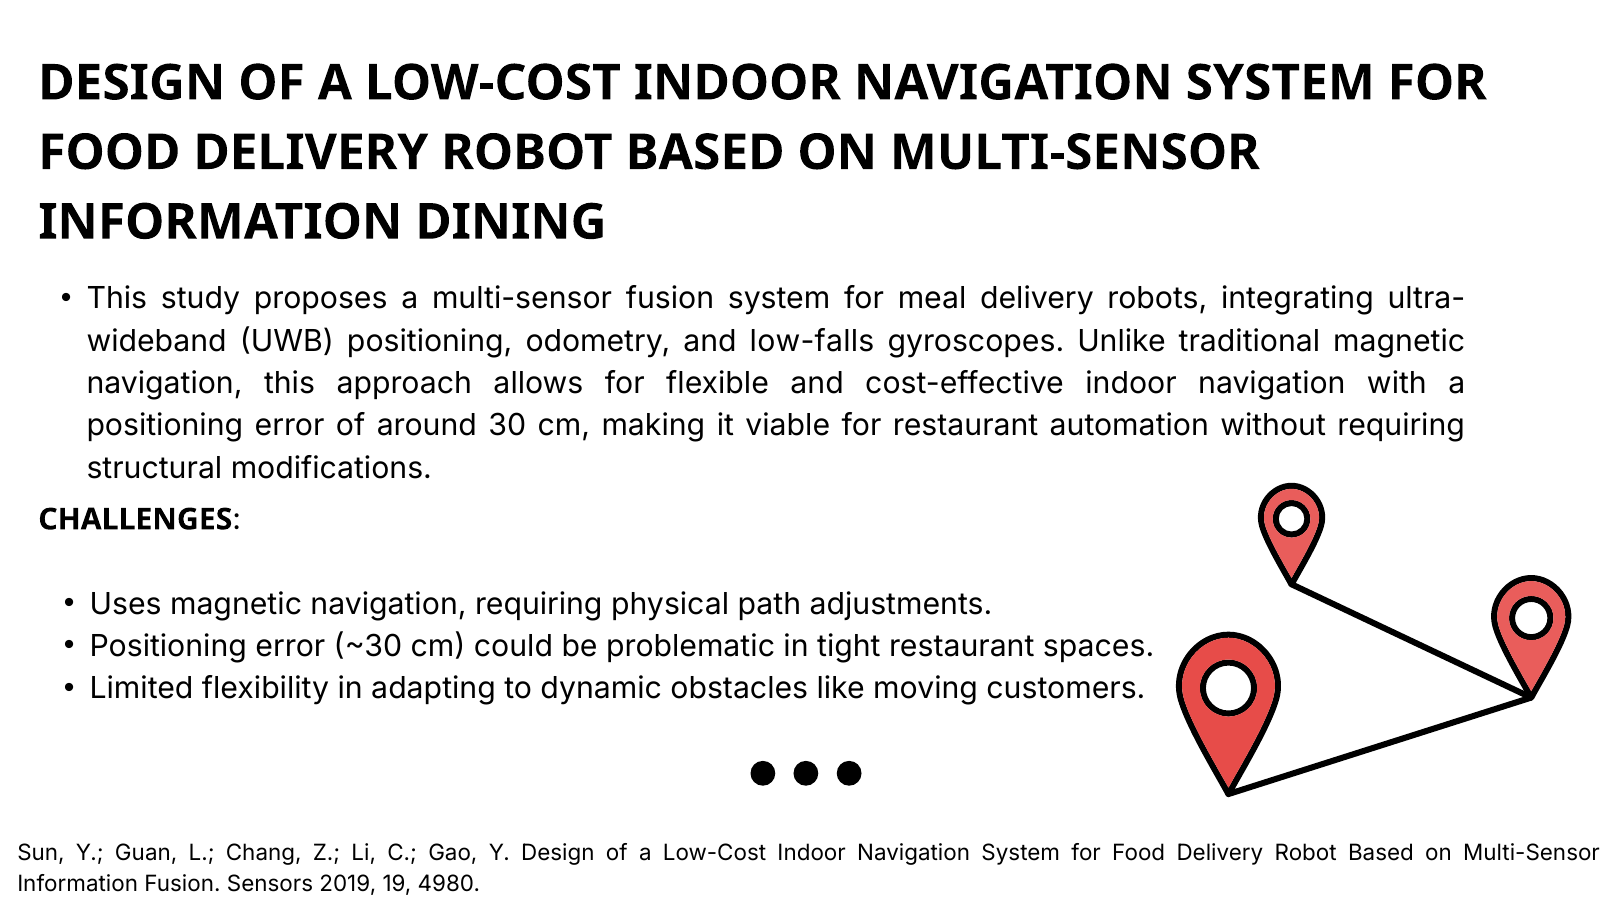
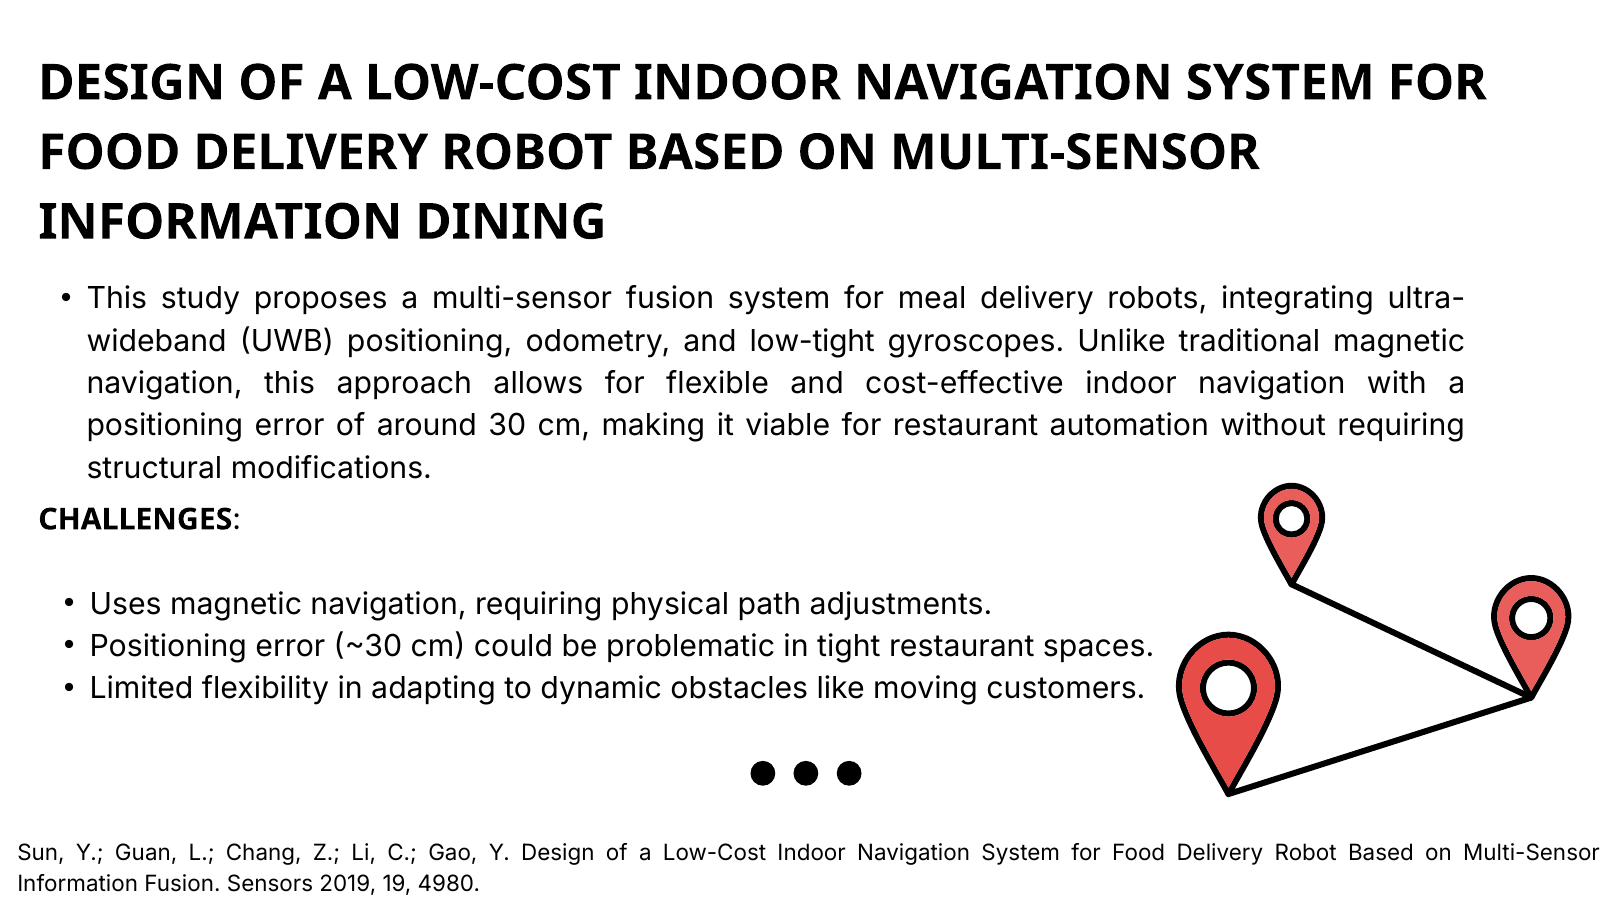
low-falls: low-falls -> low-tight
